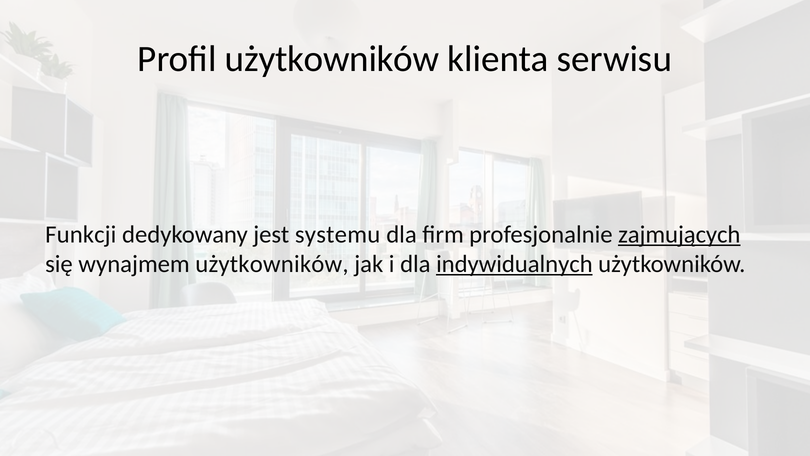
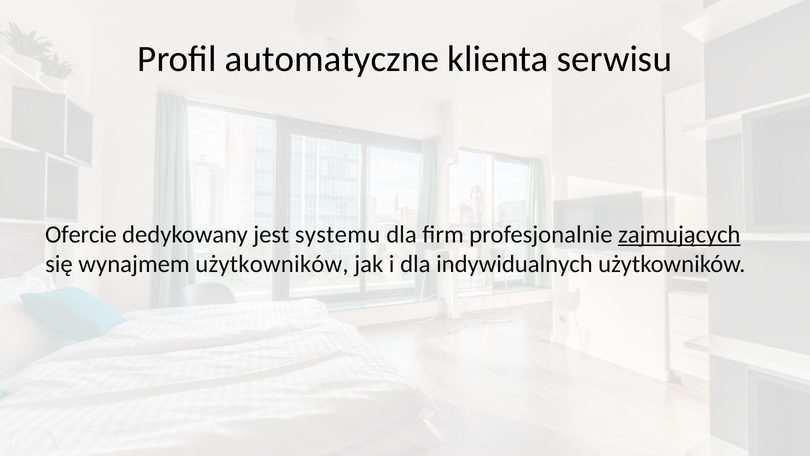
Profil użytkowników: użytkowników -> automatyczne
Funkcji: Funkcji -> Ofercie
indywidualnych underline: present -> none
